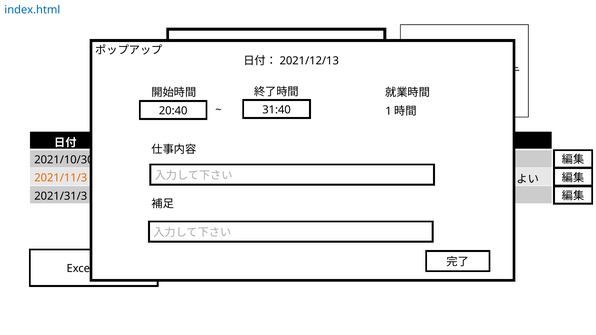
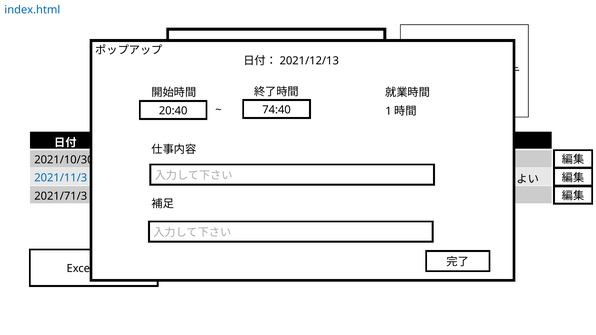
31:40: 31:40 -> 74:40
2021/11/3 colour: orange -> blue
2021/31/3: 2021/31/3 -> 2021/71/3
